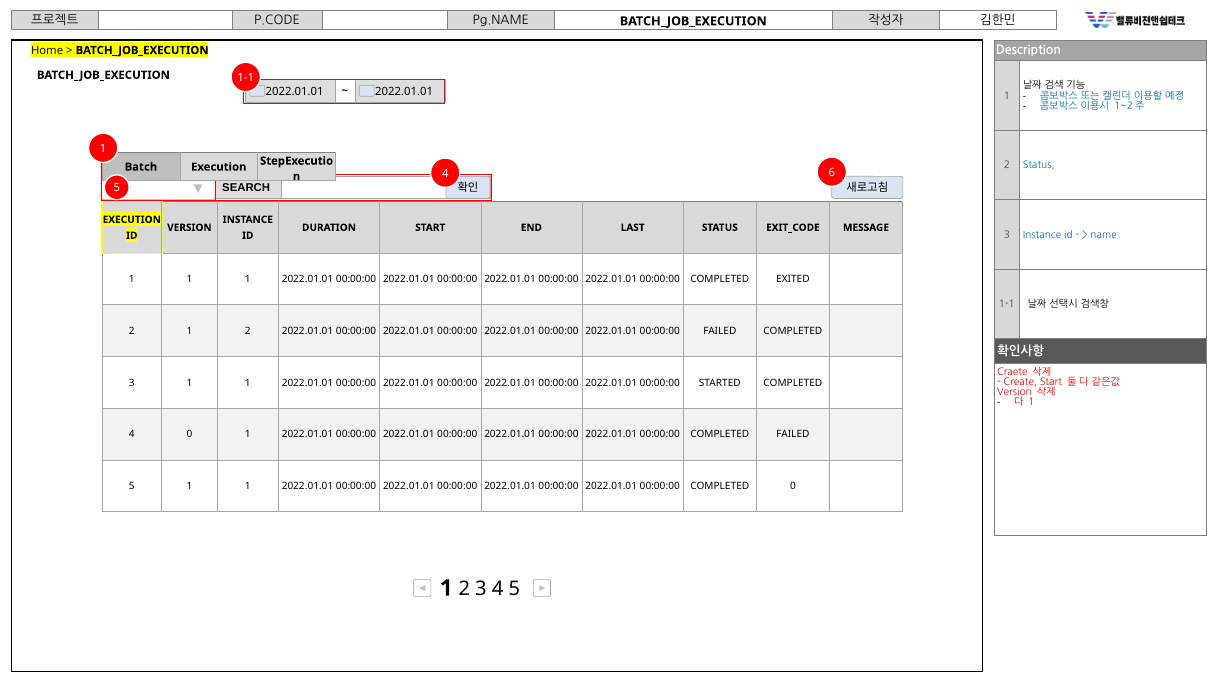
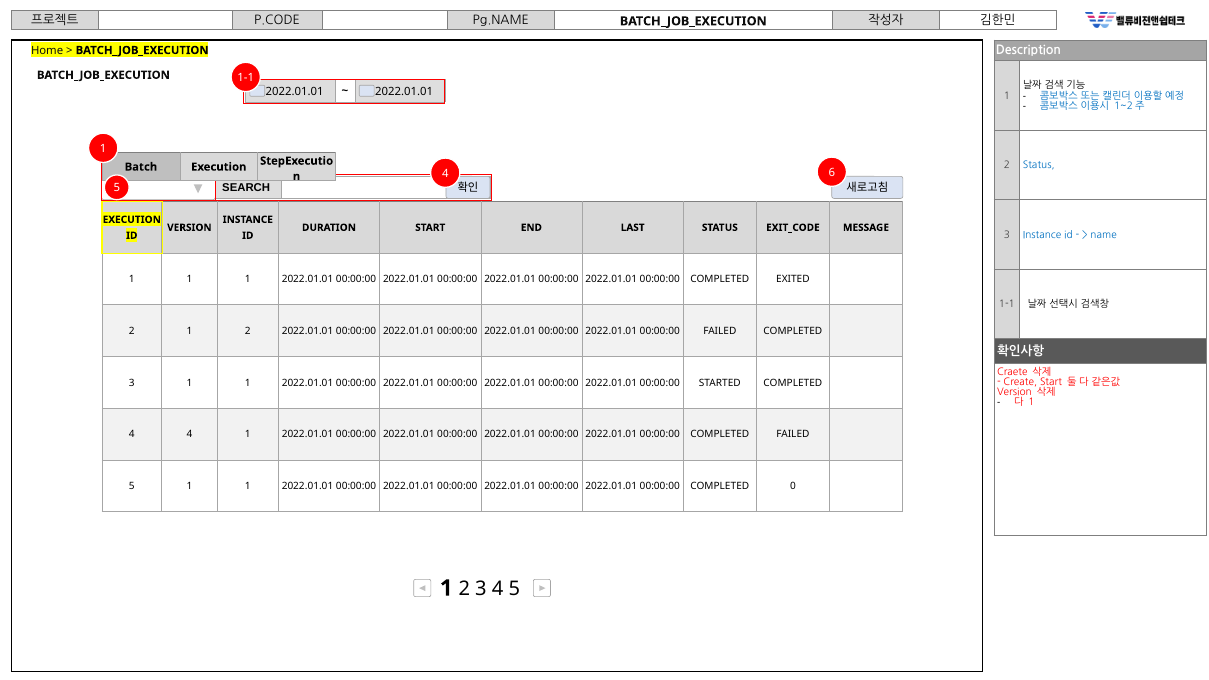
4 0: 0 -> 4
